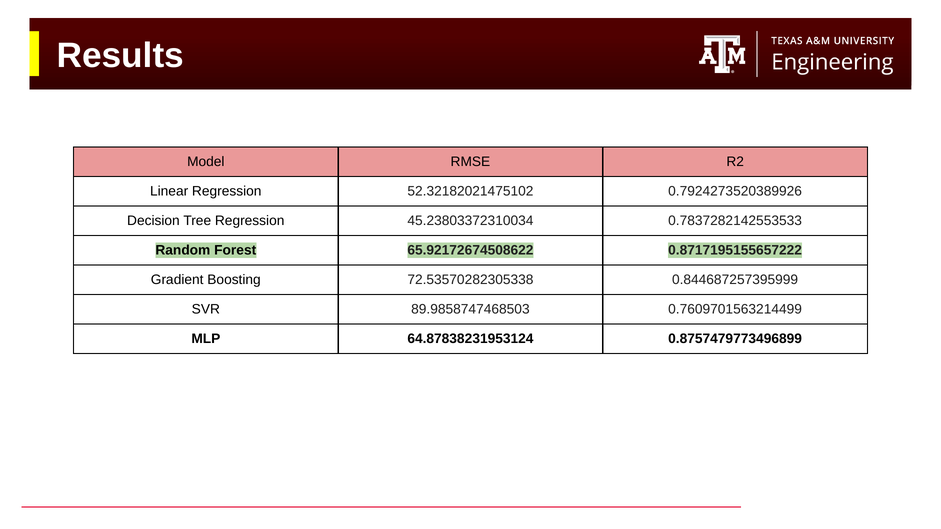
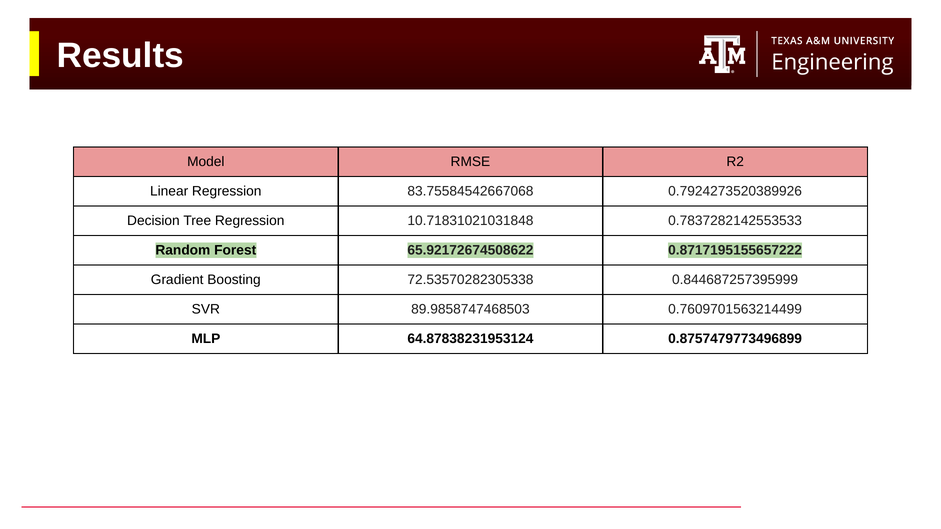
52.32182021475102: 52.32182021475102 -> 83.75584542667068
45.23803372310034: 45.23803372310034 -> 10.71831021031848
